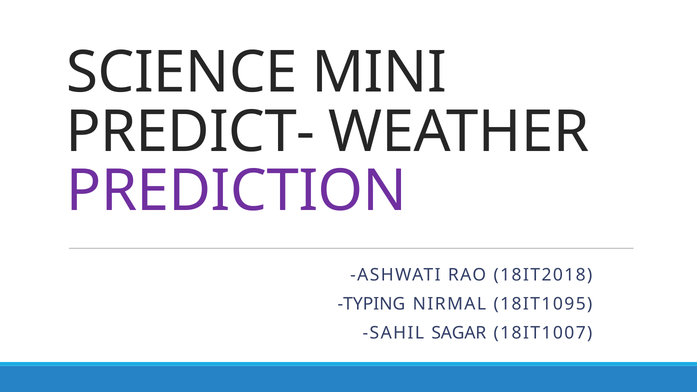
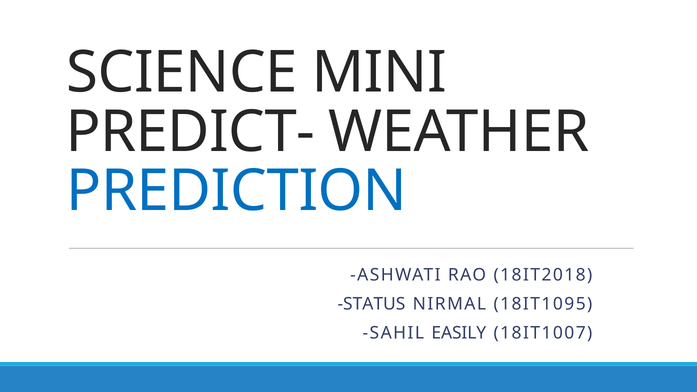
PREDICTION colour: purple -> blue
TYPING: TYPING -> STATUS
SAGAR: SAGAR -> EASILY
